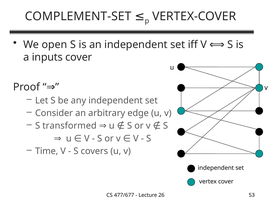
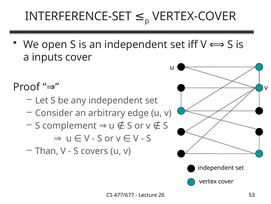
COMPLEMENT-SET: COMPLEMENT-SET -> INTERFERENCE-SET
transformed: transformed -> complement
Time: Time -> Than
